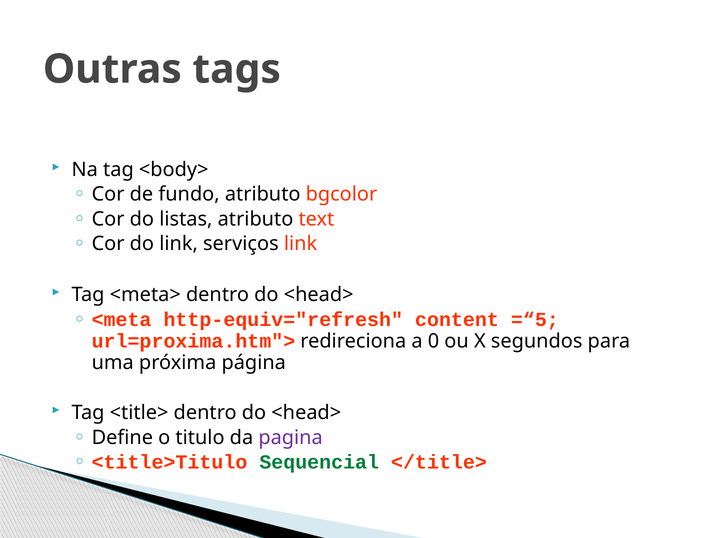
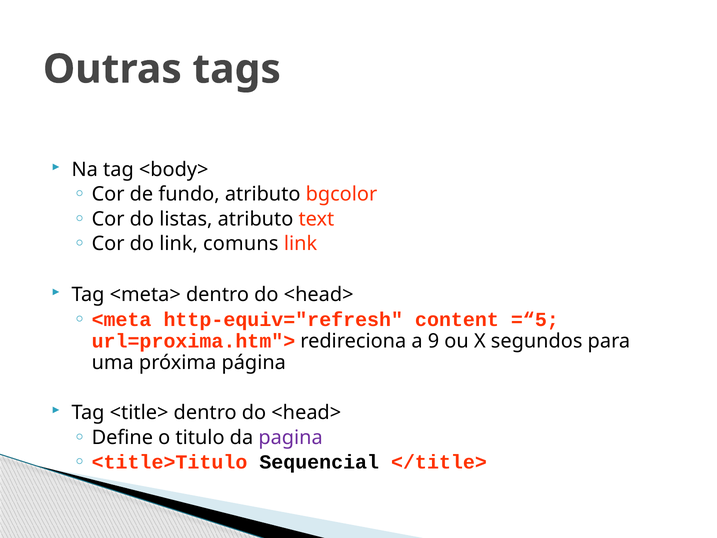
serviços: serviços -> comuns
0: 0 -> 9
Sequencial colour: green -> black
